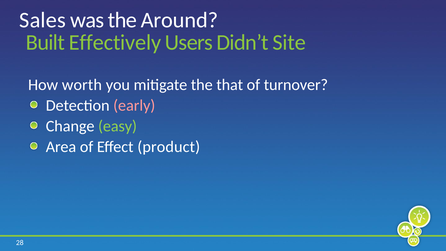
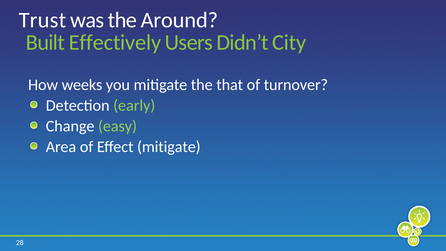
Sales: Sales -> Trust
Site: Site -> City
worth: worth -> weeks
early colour: pink -> light green
Effect product: product -> mitigate
